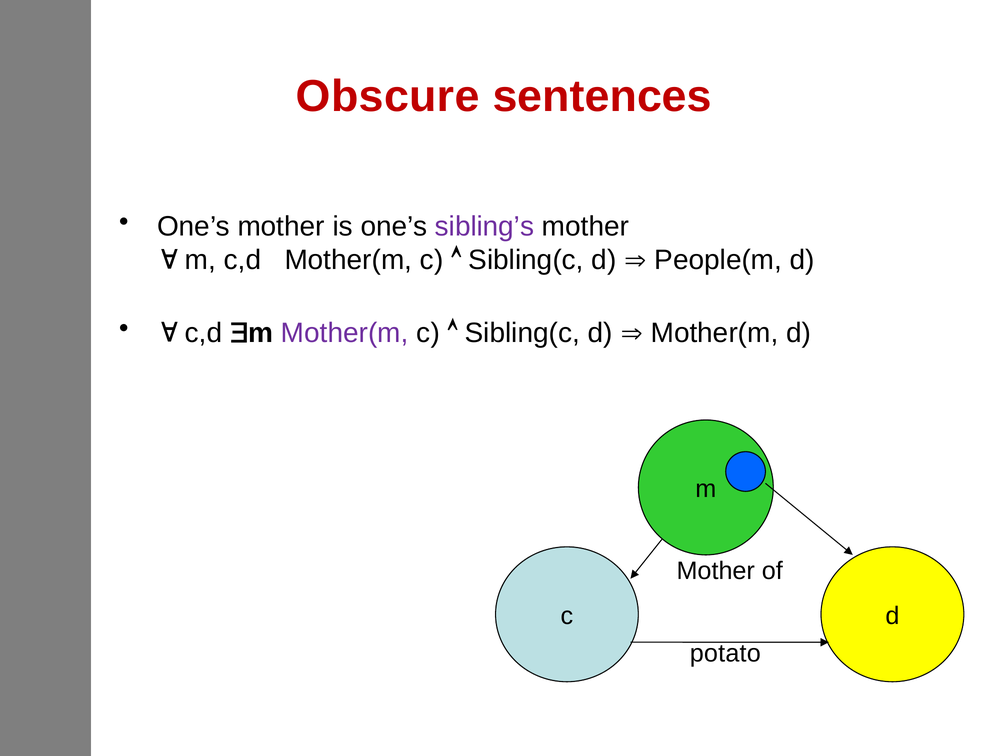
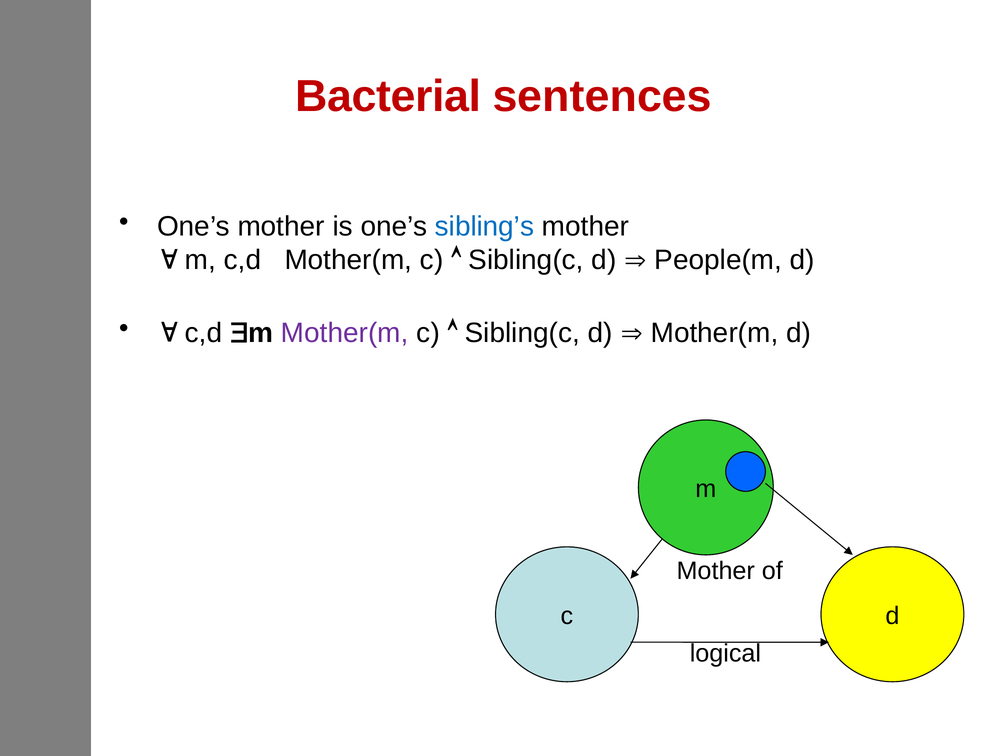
Obscure: Obscure -> Bacterial
sibling’s colour: purple -> blue
potato: potato -> logical
